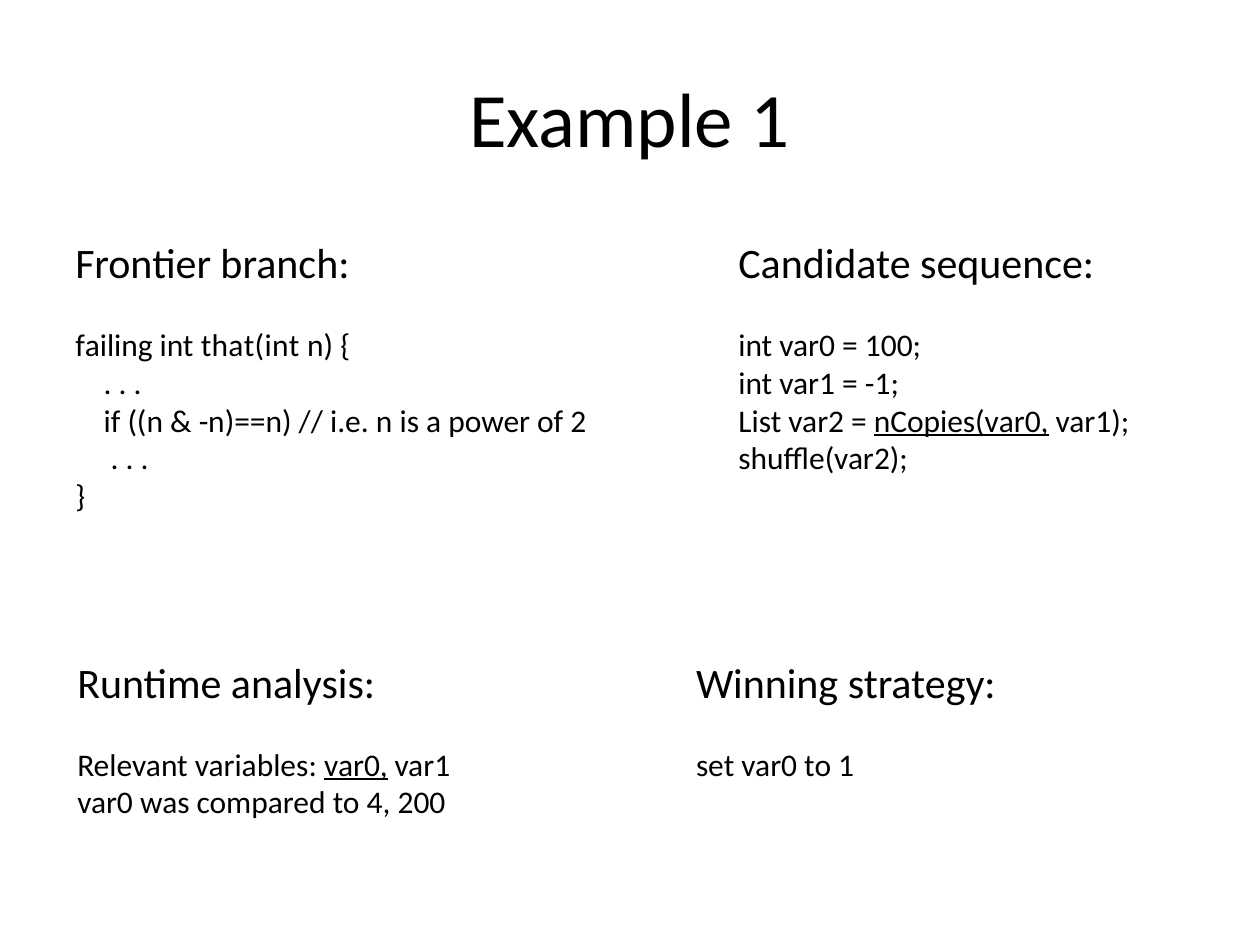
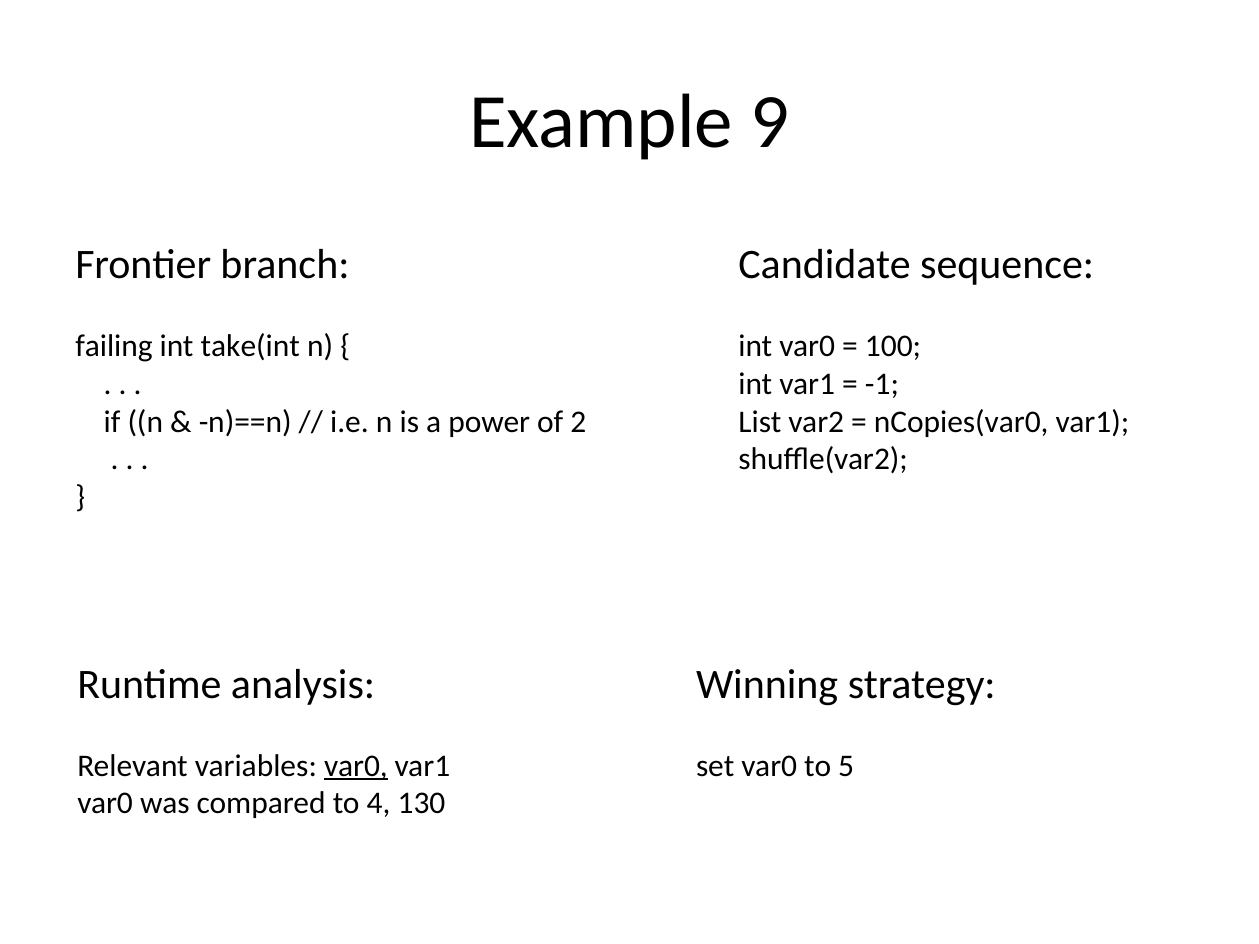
Example 1: 1 -> 9
that(int: that(int -> take(int
nCopies(var0 underline: present -> none
to 1: 1 -> 5
200: 200 -> 130
